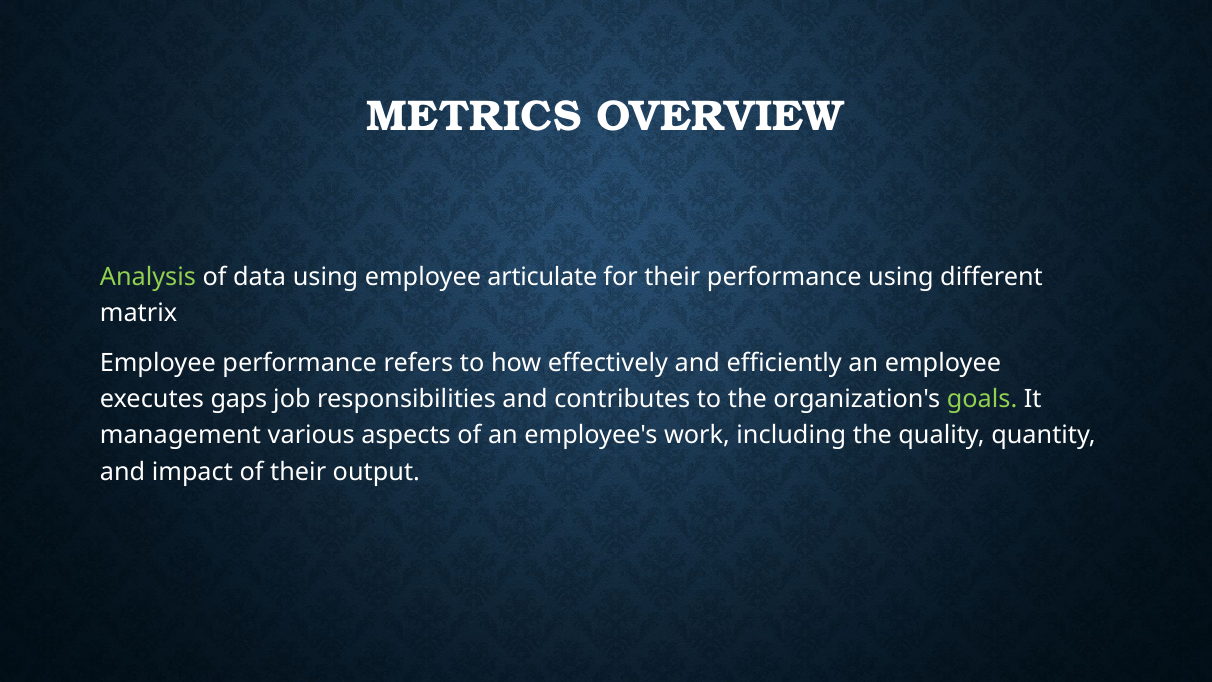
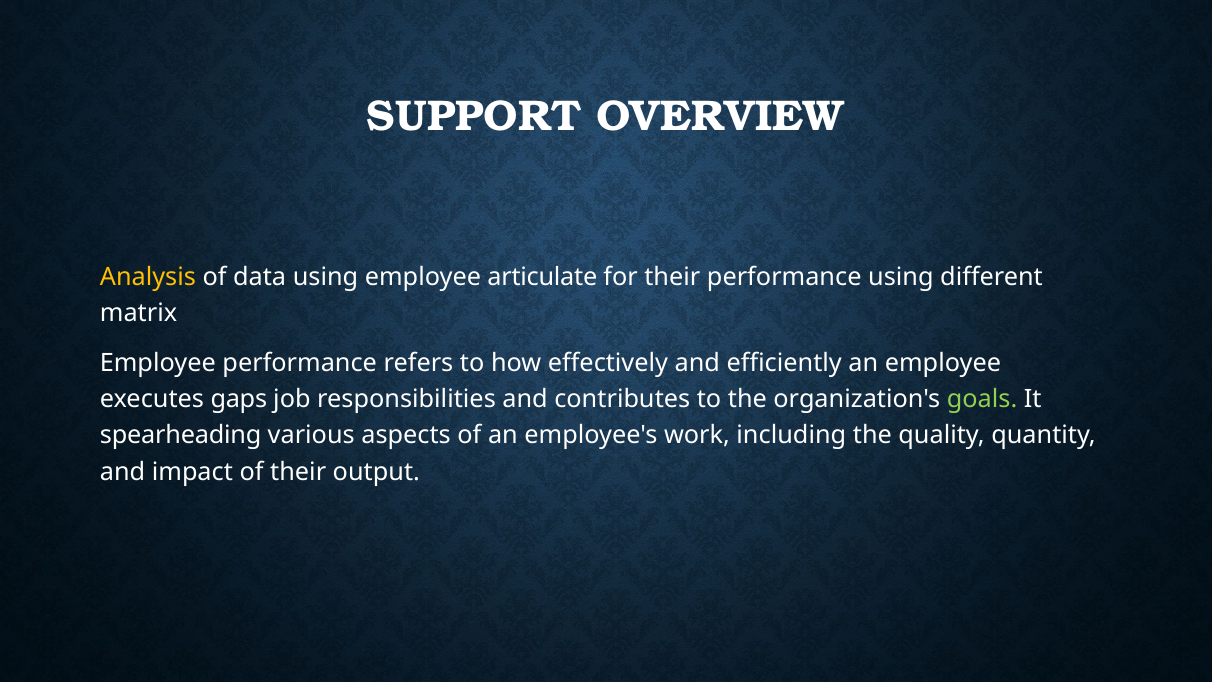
METRICS: METRICS -> SUPPORT
Analysis colour: light green -> yellow
management: management -> spearheading
